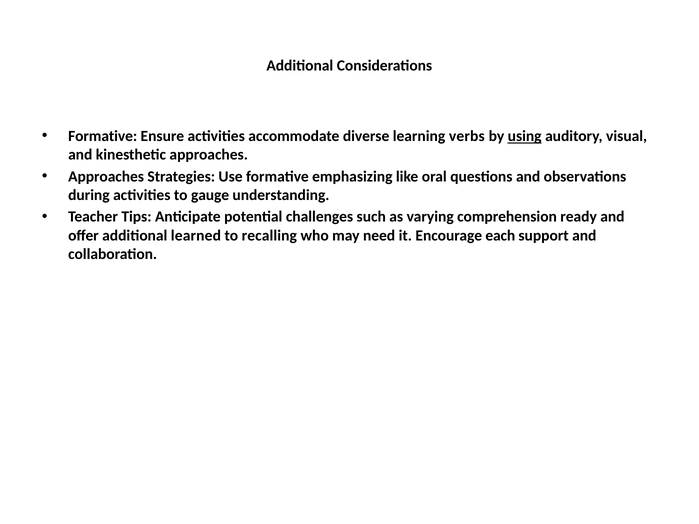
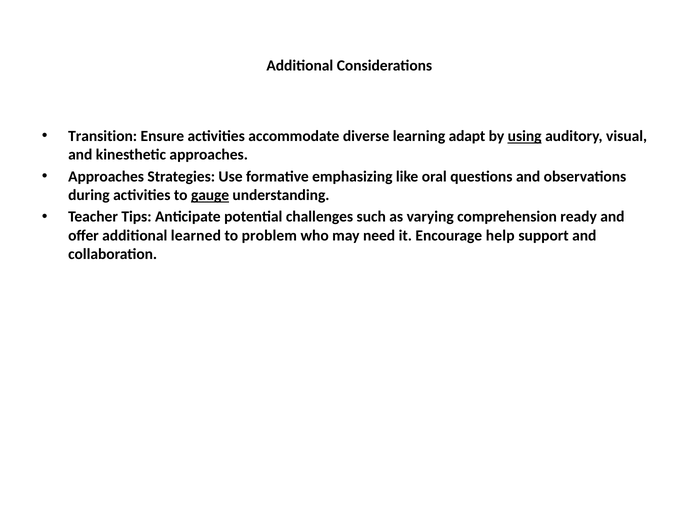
Formative at (103, 136): Formative -> Transition
verbs: verbs -> adapt
gauge underline: none -> present
recalling: recalling -> problem
each: each -> help
